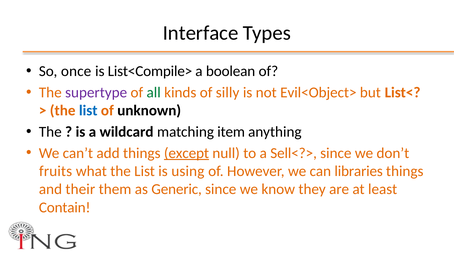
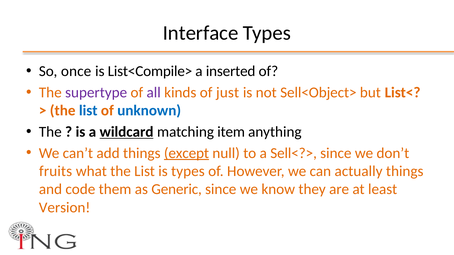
boolean: boolean -> inserted
all colour: green -> purple
silly: silly -> just
Evil<Object>: Evil<Object> -> Sell<Object>
unknown colour: black -> blue
wildcard underline: none -> present
is using: using -> types
libraries: libraries -> actually
their: their -> code
Contain: Contain -> Version
